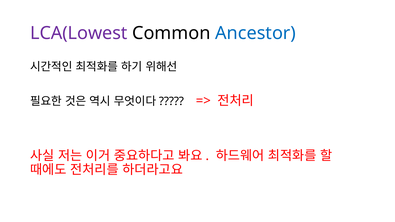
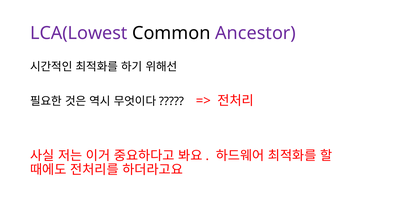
Ancestor colour: blue -> purple
